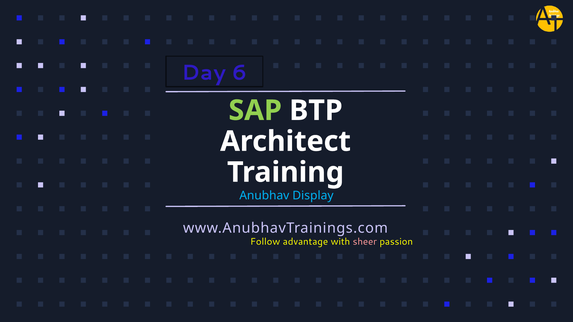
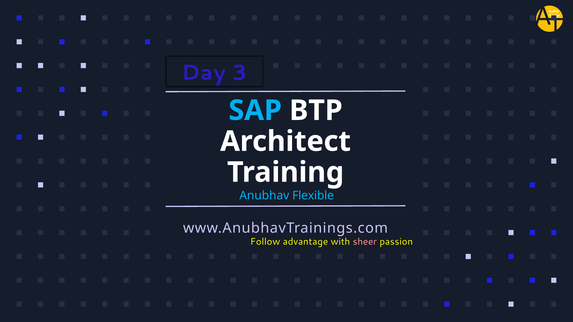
6: 6 -> 3
SAP colour: light green -> light blue
Display: Display -> Flexible
